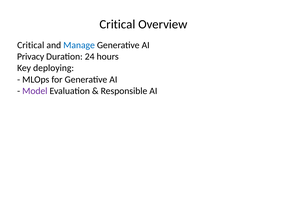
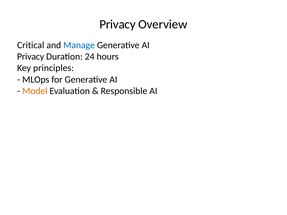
Critical at (117, 24): Critical -> Privacy
deploying: deploying -> principles
Model colour: purple -> orange
